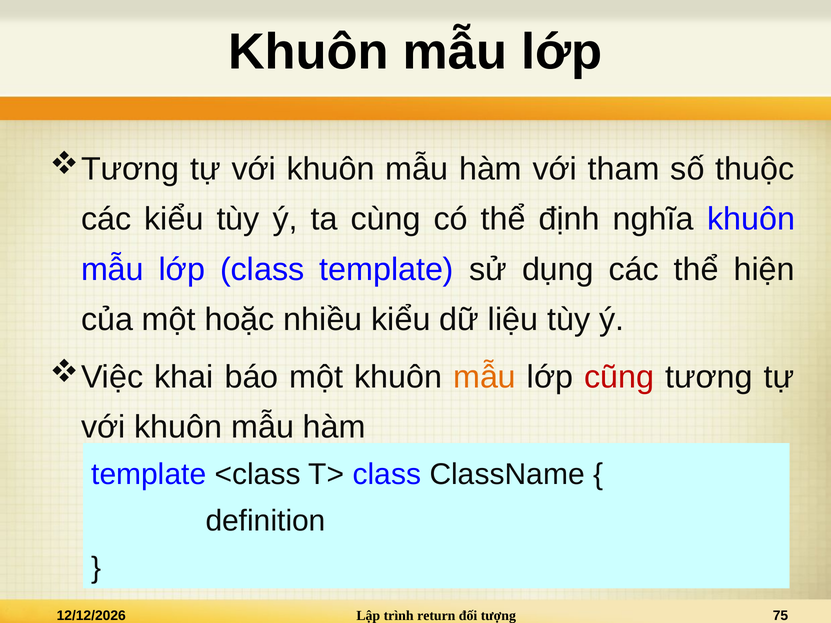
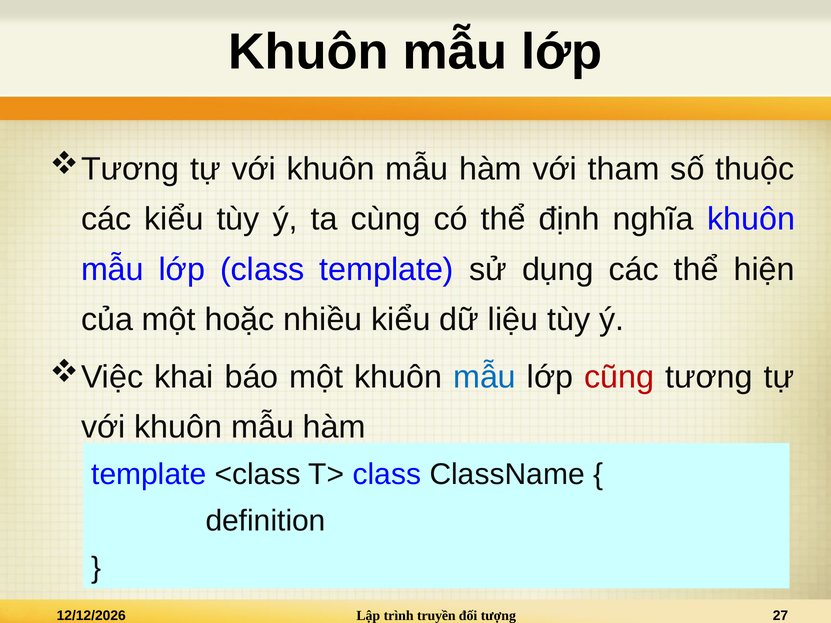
mẫu at (485, 377) colour: orange -> blue
return: return -> truyền
75: 75 -> 27
